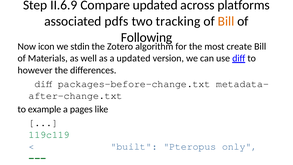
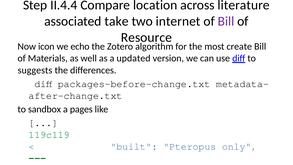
II.6.9: II.6.9 -> II.4.4
Compare updated: updated -> location
platforms: platforms -> literature
pdfs: pdfs -> take
two tracking: tracking -> internet
Bill at (226, 21) colour: orange -> purple
Following at (147, 37): Following -> Resource
stdin: stdin -> echo
however: however -> suggests
to example: example -> sandbox
